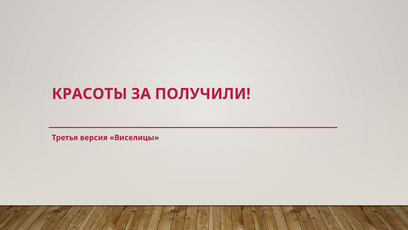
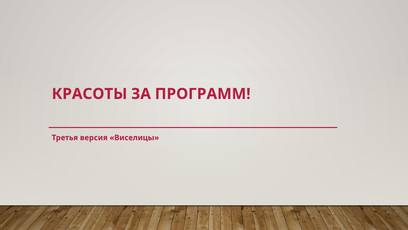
ПОЛУЧИЛИ: ПОЛУЧИЛИ -> ПРОГРАММ
